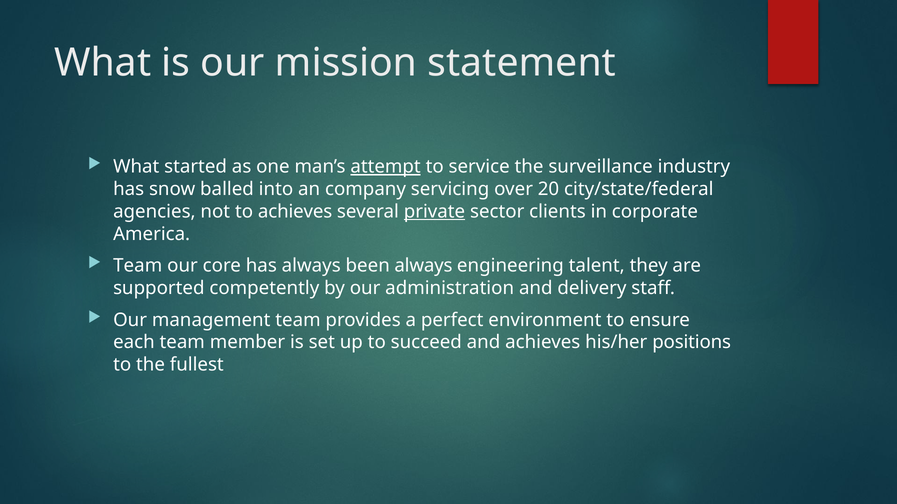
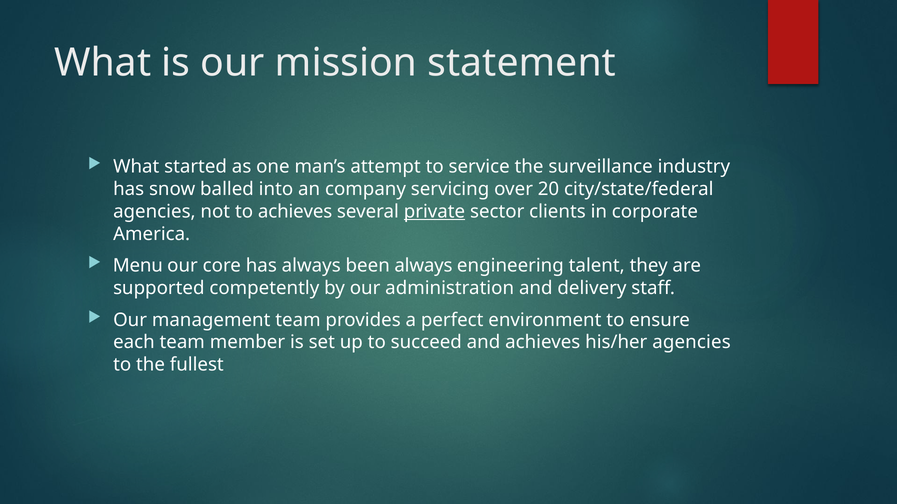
attempt underline: present -> none
Team at (138, 266): Team -> Menu
his/her positions: positions -> agencies
